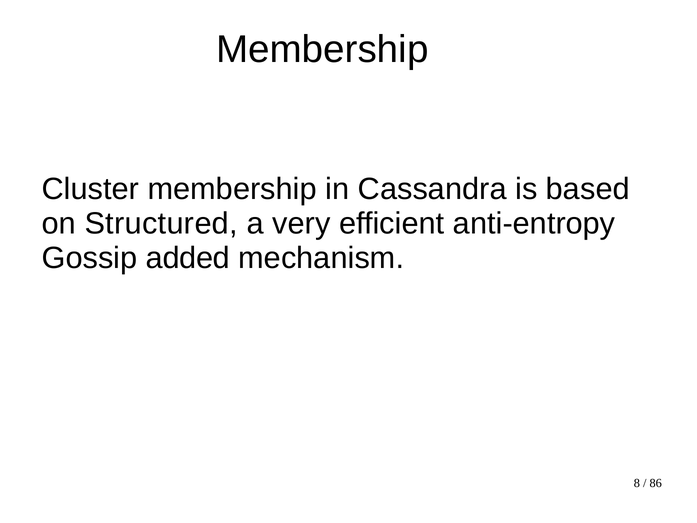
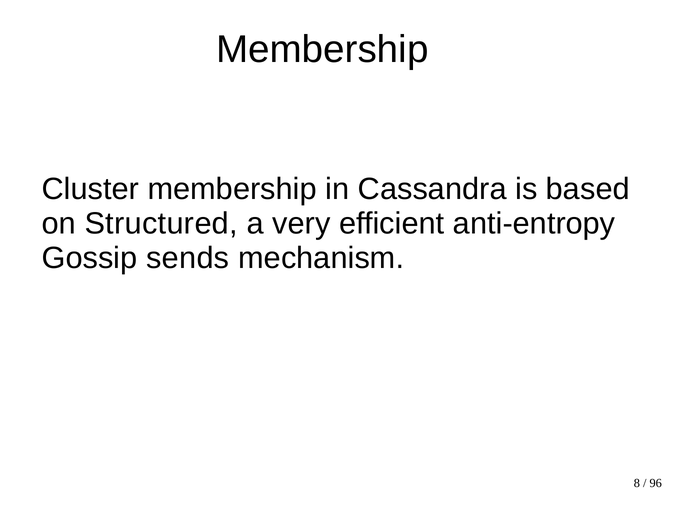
added: added -> sends
86: 86 -> 96
